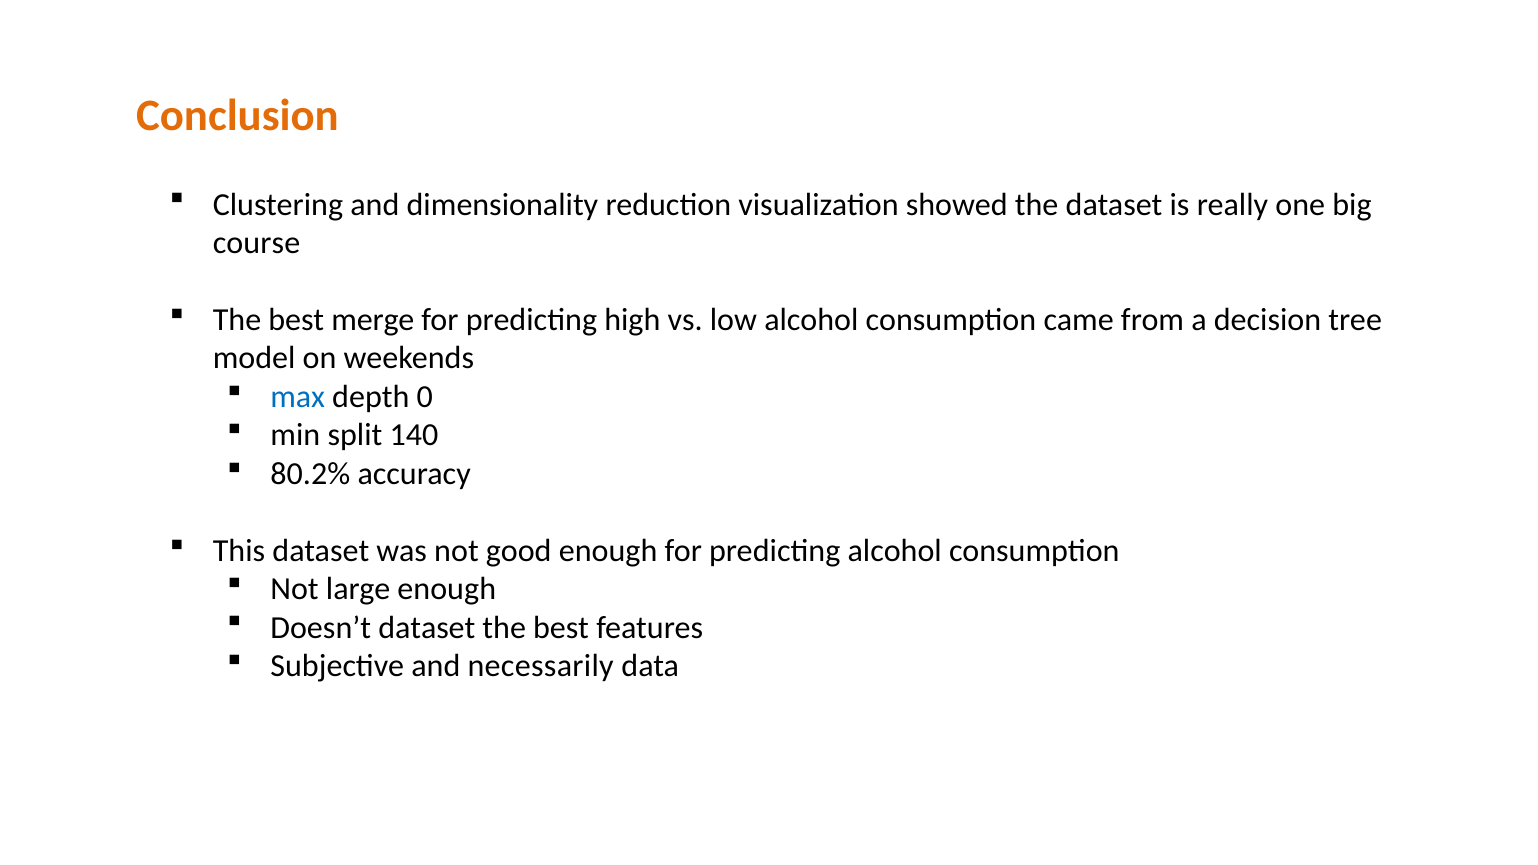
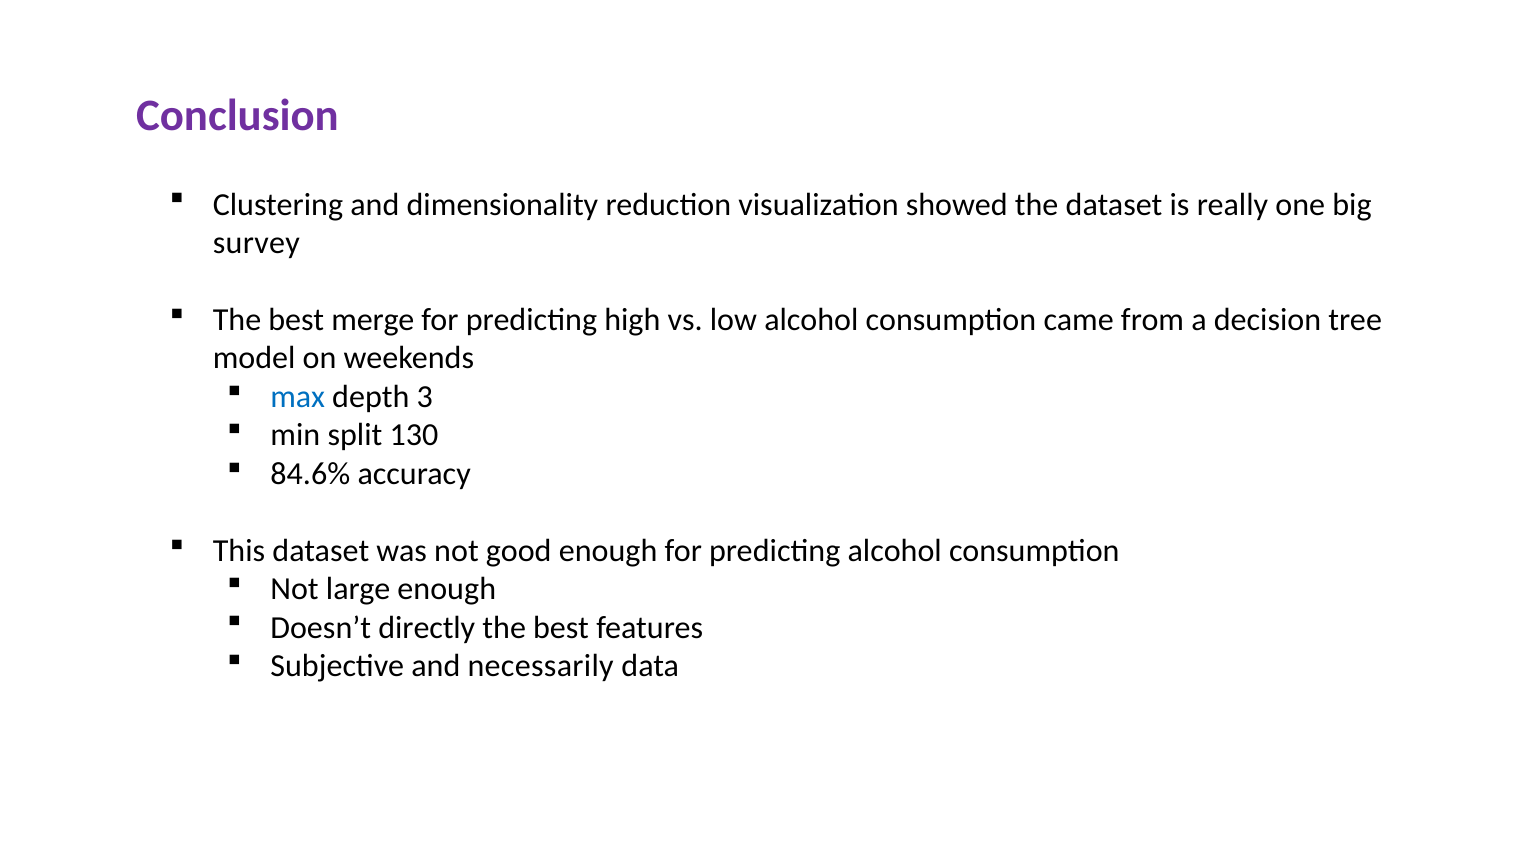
Conclusion colour: orange -> purple
course: course -> survey
0: 0 -> 3
140: 140 -> 130
80.2%: 80.2% -> 84.6%
Doesn’t dataset: dataset -> directly
